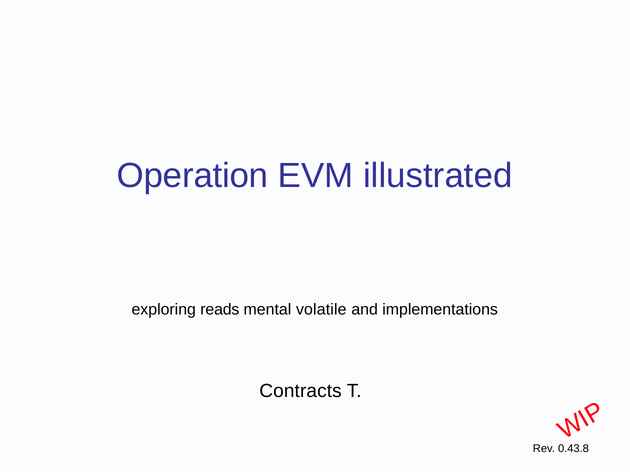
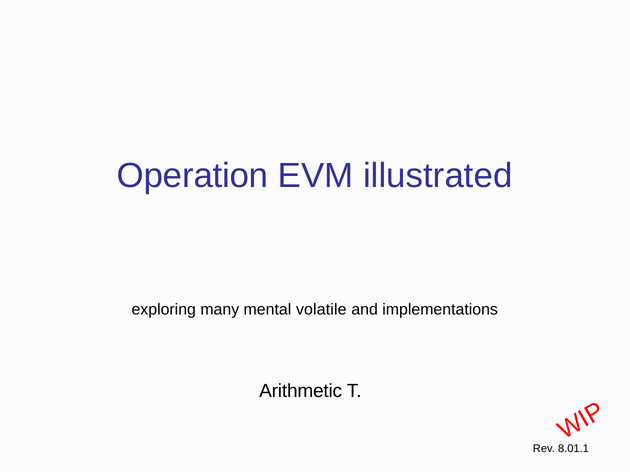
reads: reads -> many
Contracts: Contracts -> Arithmetic
0.43.8: 0.43.8 -> 8.01.1
